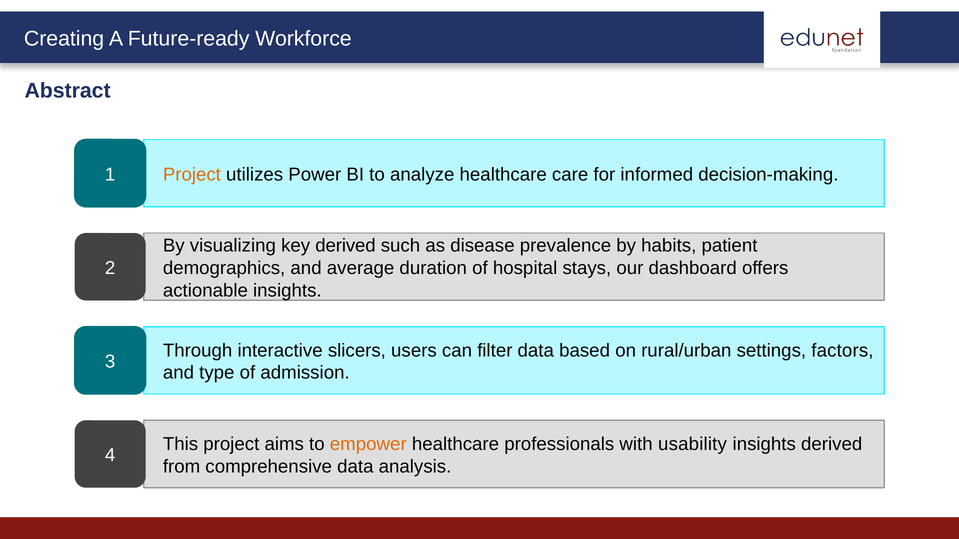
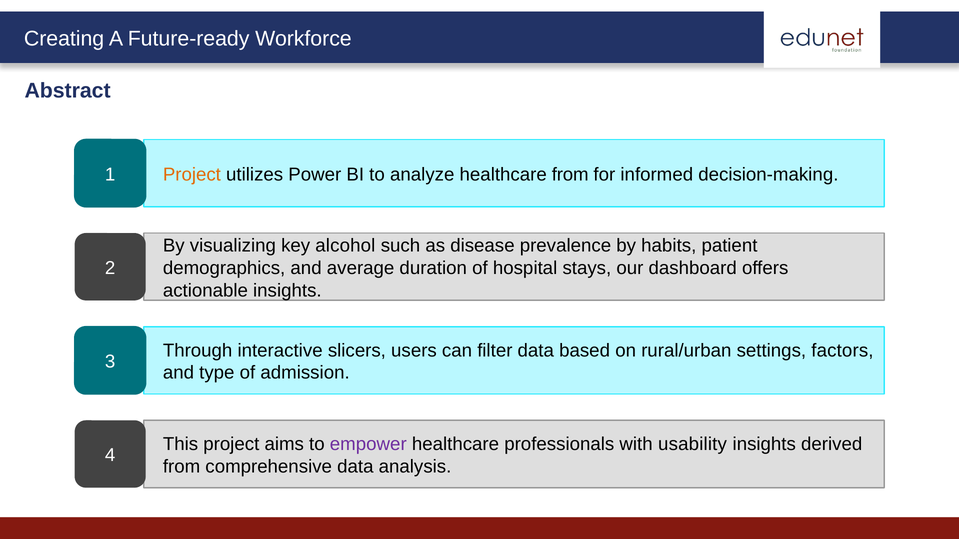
healthcare care: care -> from
key derived: derived -> alcohol
empower colour: orange -> purple
